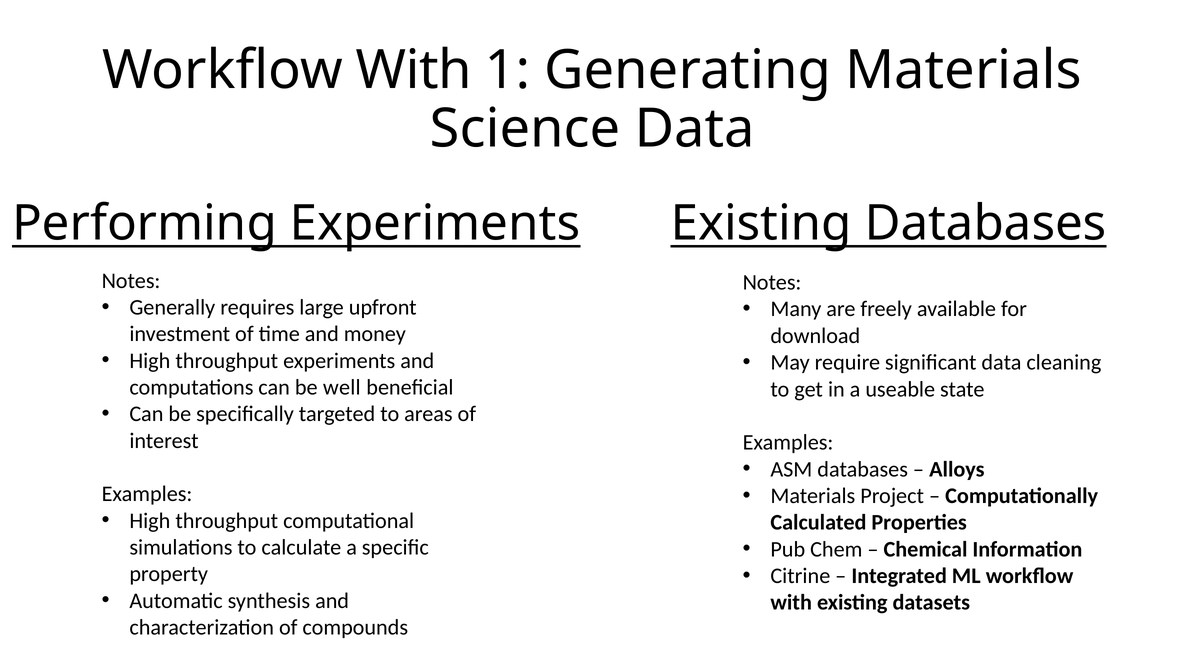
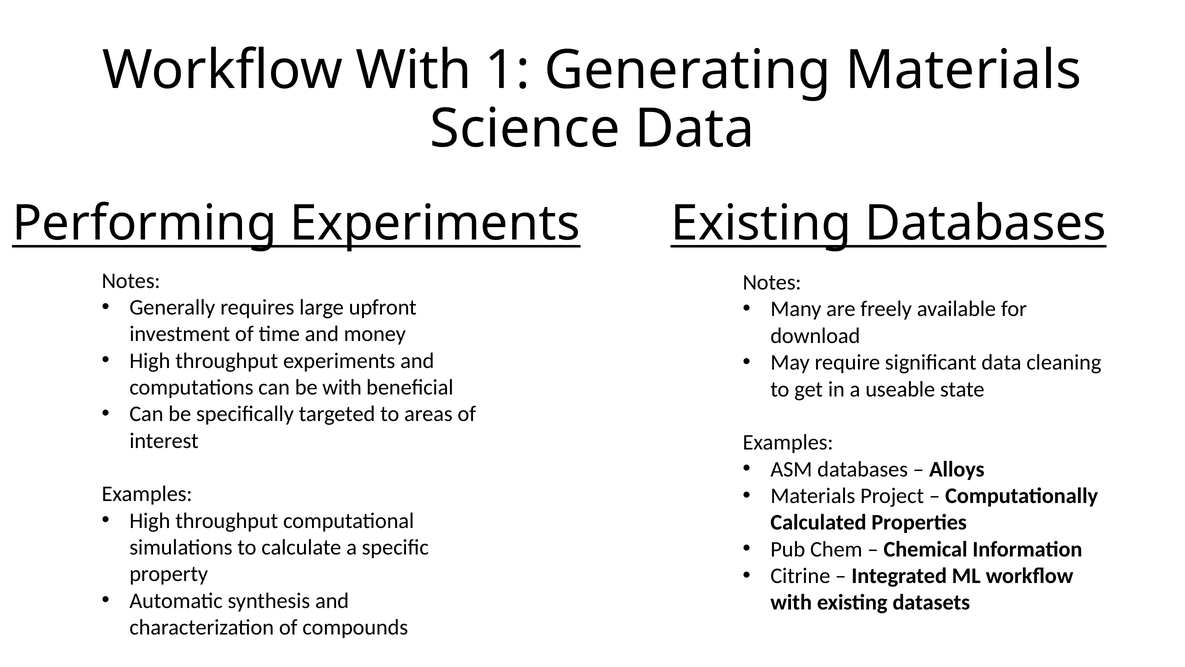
be well: well -> with
